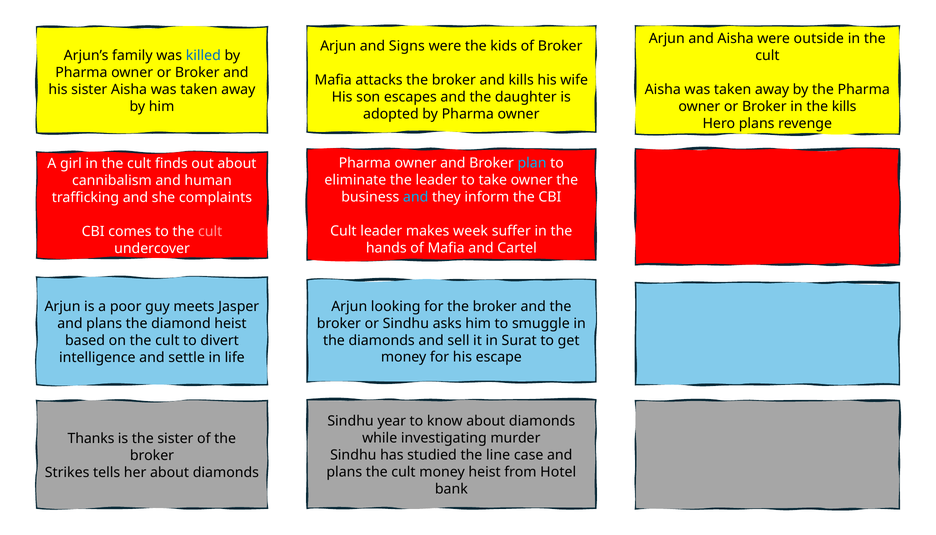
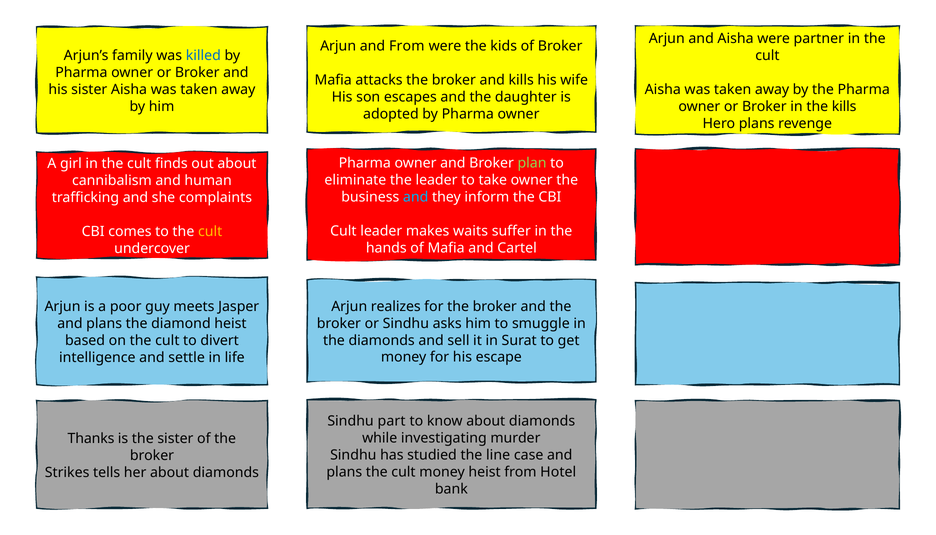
outside: outside -> partner
and Signs: Signs -> From
plan colour: light blue -> light green
week: week -> waits
cult at (210, 231) colour: pink -> yellow
looking: looking -> realizes
year: year -> part
